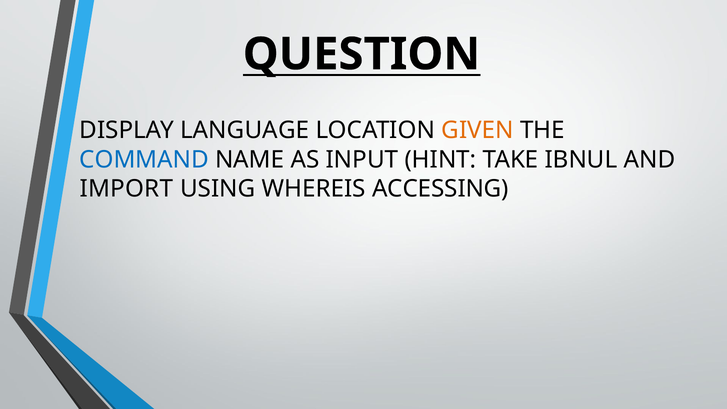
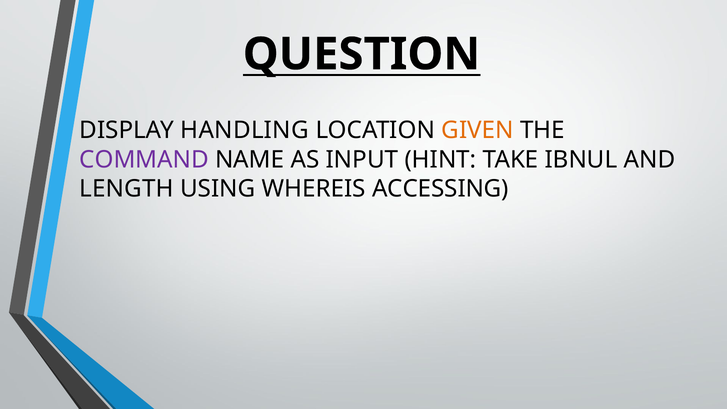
LANGUAGE: LANGUAGE -> HANDLING
COMMAND colour: blue -> purple
IMPORT: IMPORT -> LENGTH
